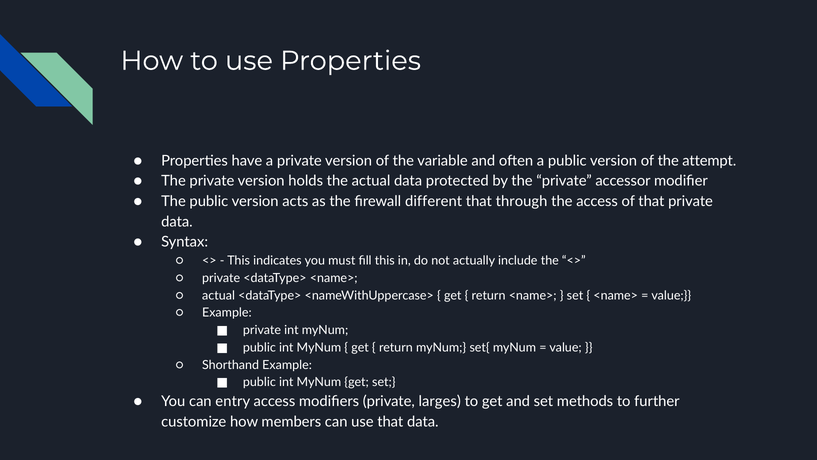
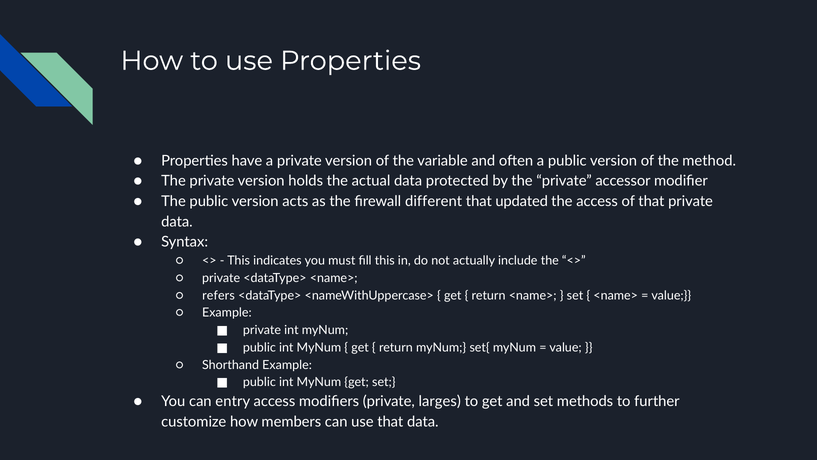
attempt: attempt -> method
through: through -> updated
actual at (219, 295): actual -> refers
